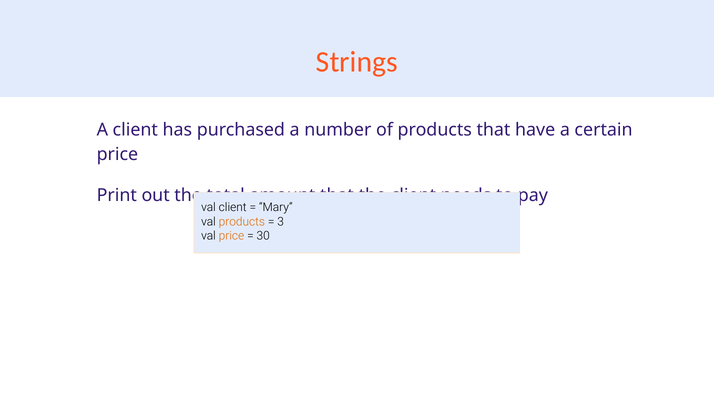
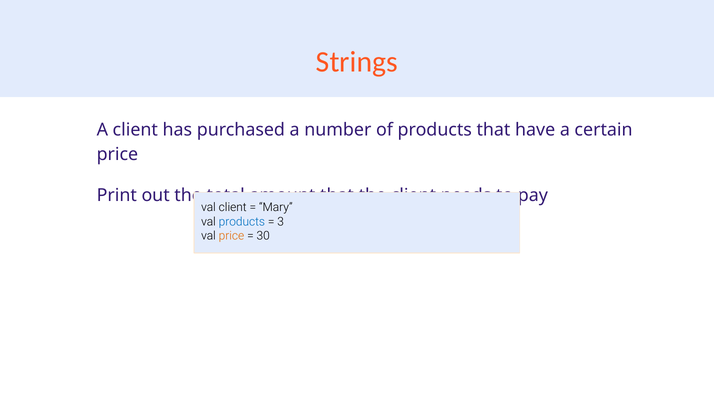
products at (242, 221) colour: orange -> blue
